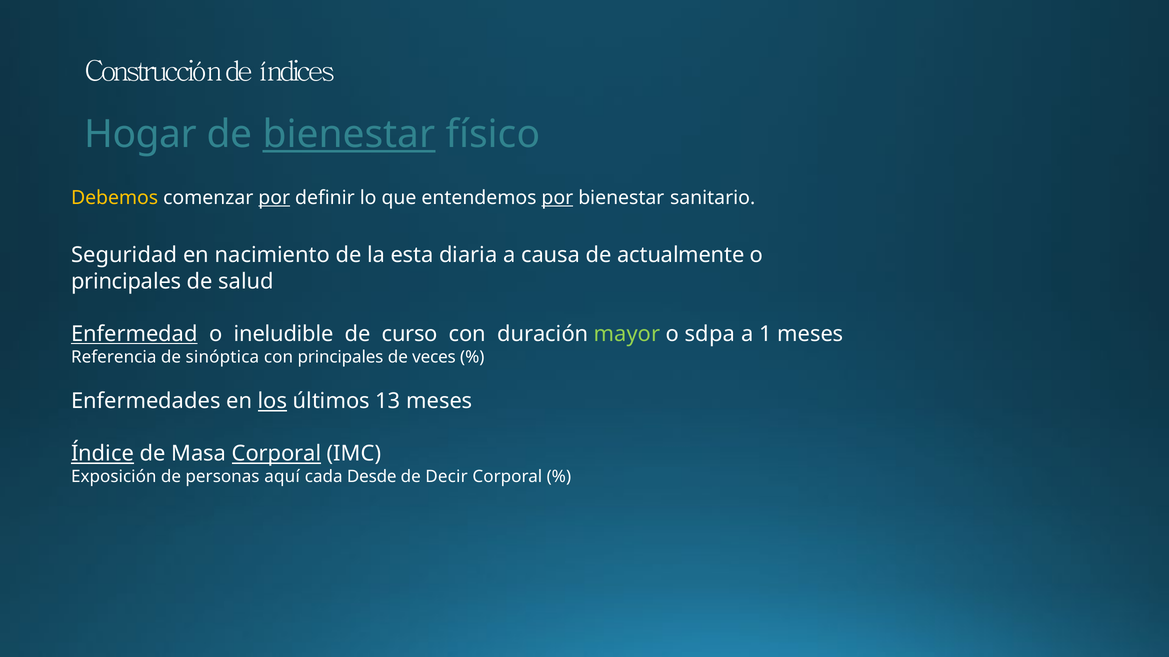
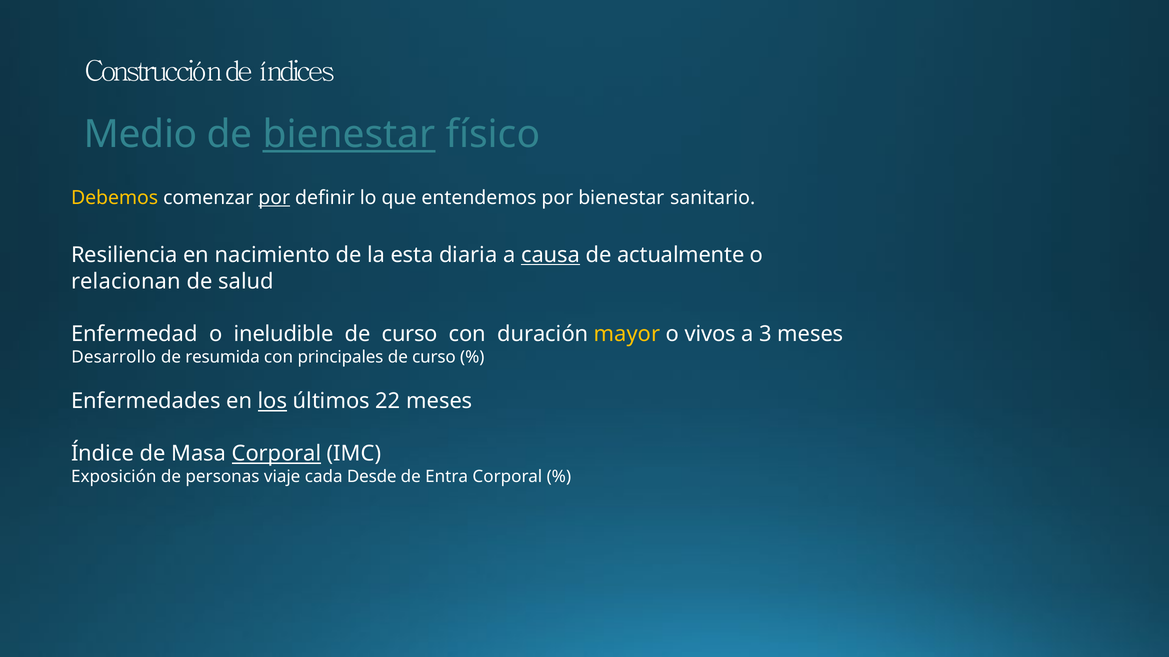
Hogar: Hogar -> Medio
por at (557, 198) underline: present -> none
Seguridad: Seguridad -> Resiliencia
causa underline: none -> present
principales at (126, 282): principales -> relacionan
Enfermedad underline: present -> none
mayor colour: light green -> yellow
sdpa: sdpa -> vivos
1: 1 -> 3
Referencia: Referencia -> Desarrollo
sinóptica: sinóptica -> resumida
veces at (434, 357): veces -> curso
13: 13 -> 22
Índice underline: present -> none
aquí: aquí -> viaje
Decir: Decir -> Entra
